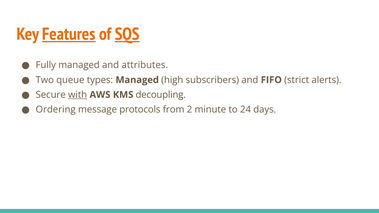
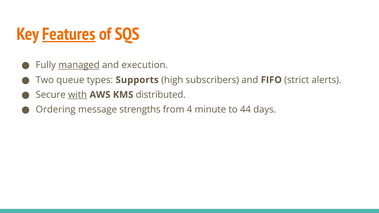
SQS underline: present -> none
managed at (79, 65) underline: none -> present
attributes: attributes -> execution
types Managed: Managed -> Supports
decoupling: decoupling -> distributed
protocols: protocols -> strengths
2: 2 -> 4
24: 24 -> 44
